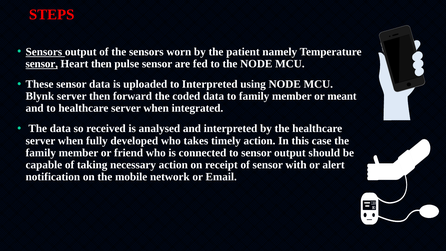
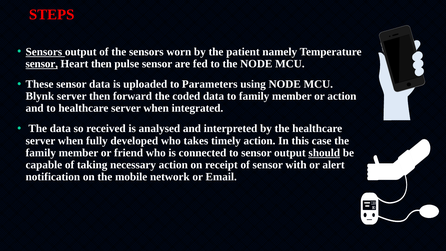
to Interpreted: Interpreted -> Parameters
or meant: meant -> action
should underline: none -> present
